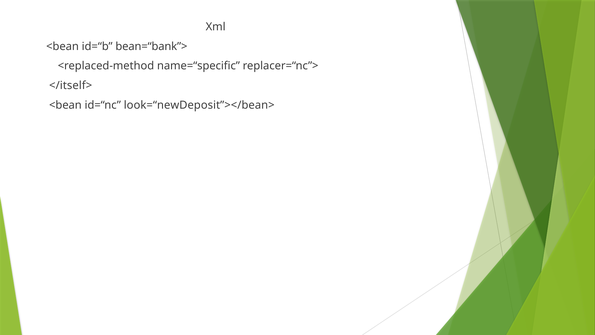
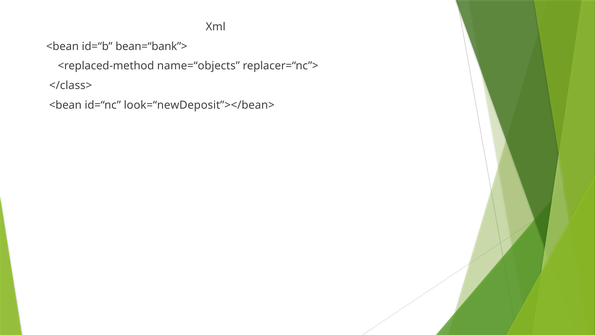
name=“specific: name=“specific -> name=“objects
</itself>: </itself> -> </class>
